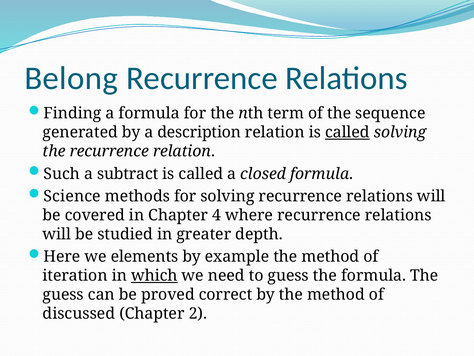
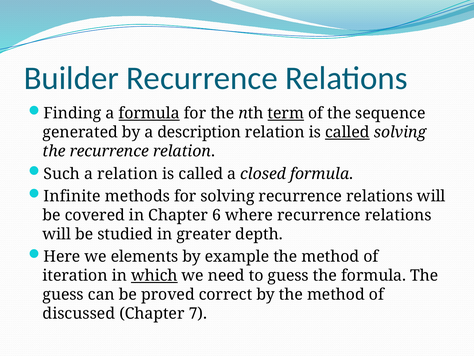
Belong: Belong -> Builder
formula at (149, 113) underline: none -> present
term underline: none -> present
a subtract: subtract -> relation
Science: Science -> Infinite
4: 4 -> 6
2: 2 -> 7
